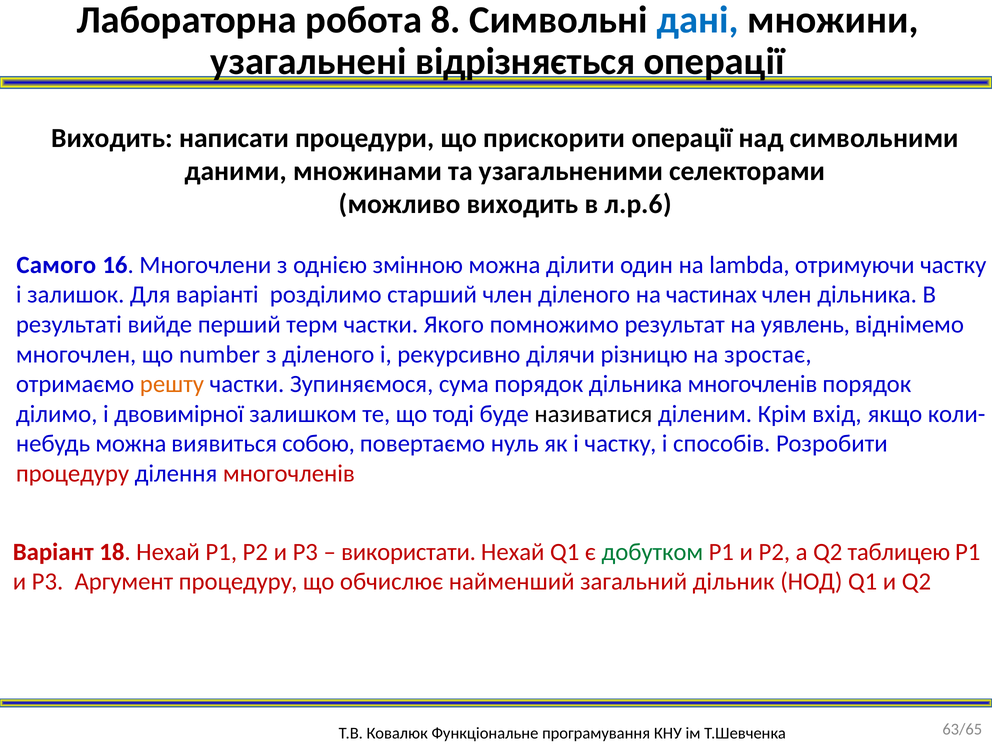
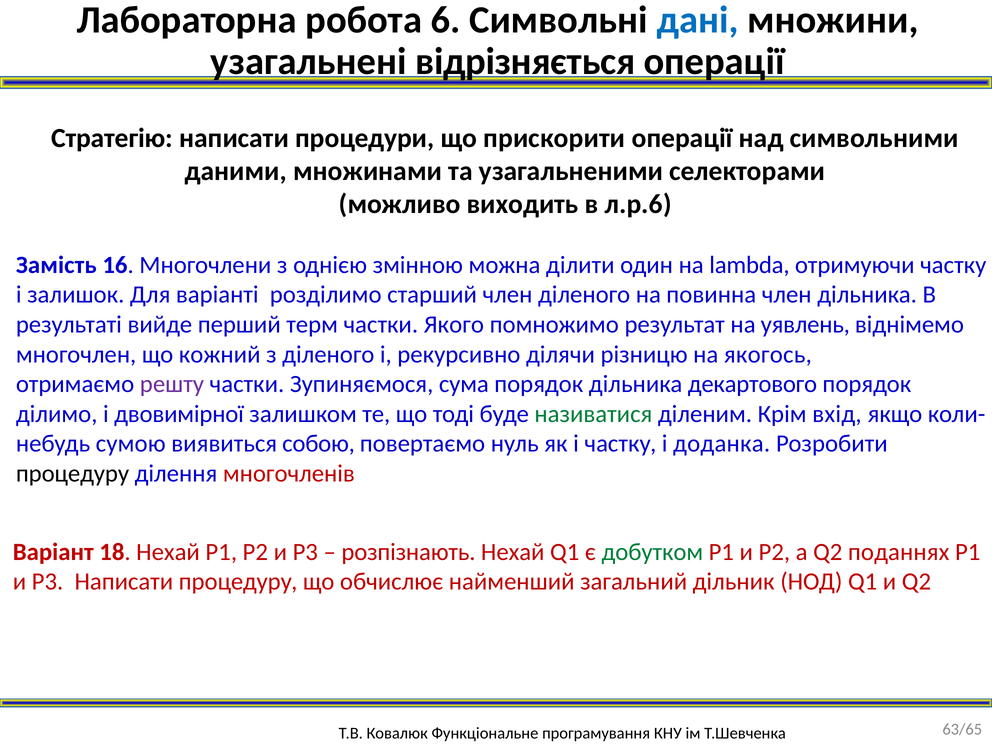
8: 8 -> 6
Виходить at (112, 138): Виходить -> Стратегію
Самого: Самого -> Замість
частинах: частинах -> повинна
number: number -> кожний
зростає: зростає -> якогось
решту colour: orange -> purple
дільника многочленів: многочленів -> декартового
називатися colour: black -> green
можна at (131, 444): можна -> сумою
способів: способів -> доданка
процедуру at (73, 473) colour: red -> black
використати: використати -> розпізнають
таблицею: таблицею -> поданнях
P3 Аргумент: Аргумент -> Написати
